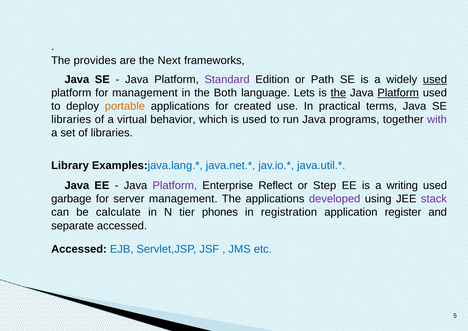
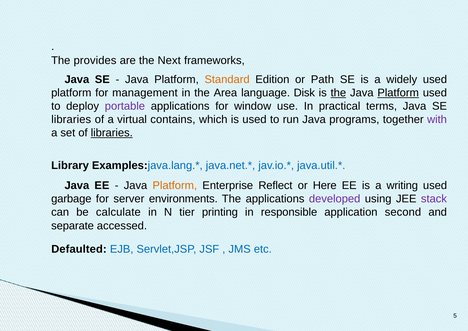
Standard colour: purple -> orange
used at (435, 79) underline: present -> none
Both: Both -> Area
Lets: Lets -> Disk
portable colour: orange -> purple
created: created -> window
behavior: behavior -> contains
libraries at (112, 133) underline: none -> present
Platform at (175, 185) colour: purple -> orange
Step: Step -> Here
server management: management -> environments
phones: phones -> printing
registration: registration -> responsible
register: register -> second
Accessed at (79, 249): Accessed -> Defaulted
